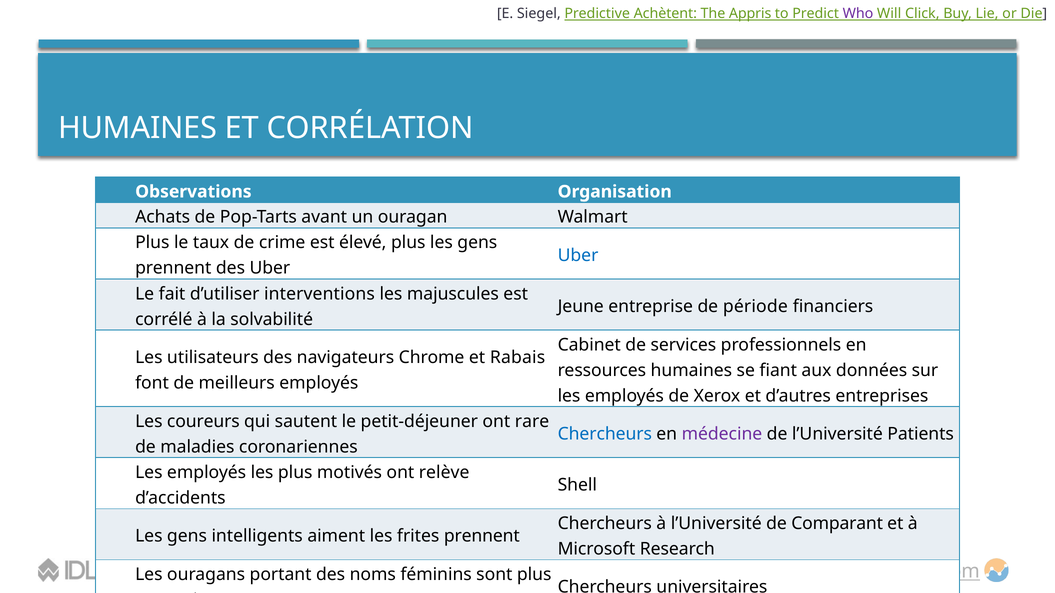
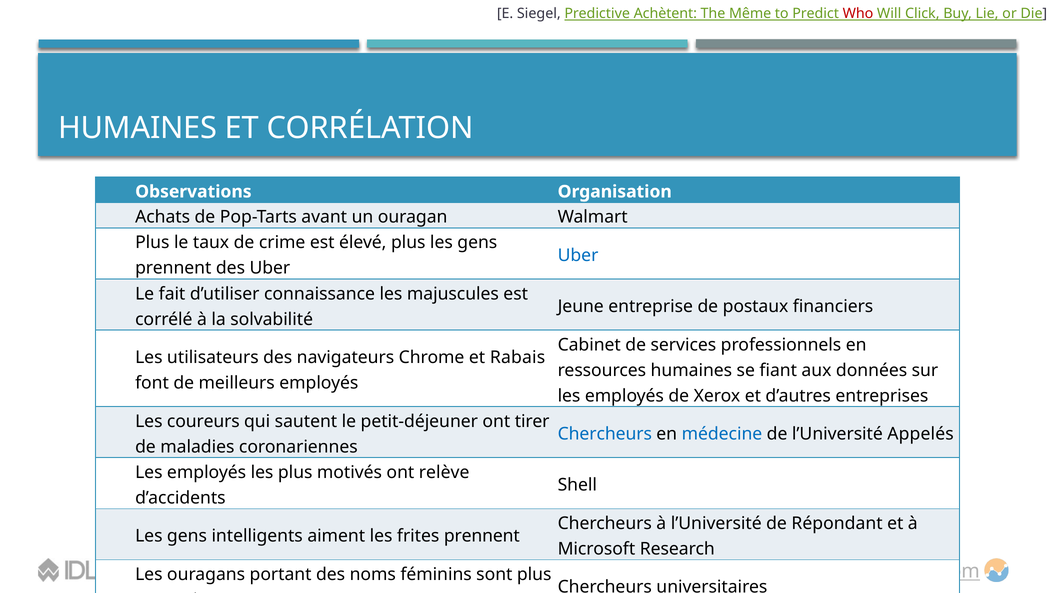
Appris: Appris -> Même
Who colour: purple -> red
interventions: interventions -> connaissance
période: période -> postaux
rare: rare -> tirer
médecine colour: purple -> blue
Patients: Patients -> Appelés
Comparant: Comparant -> Répondant
